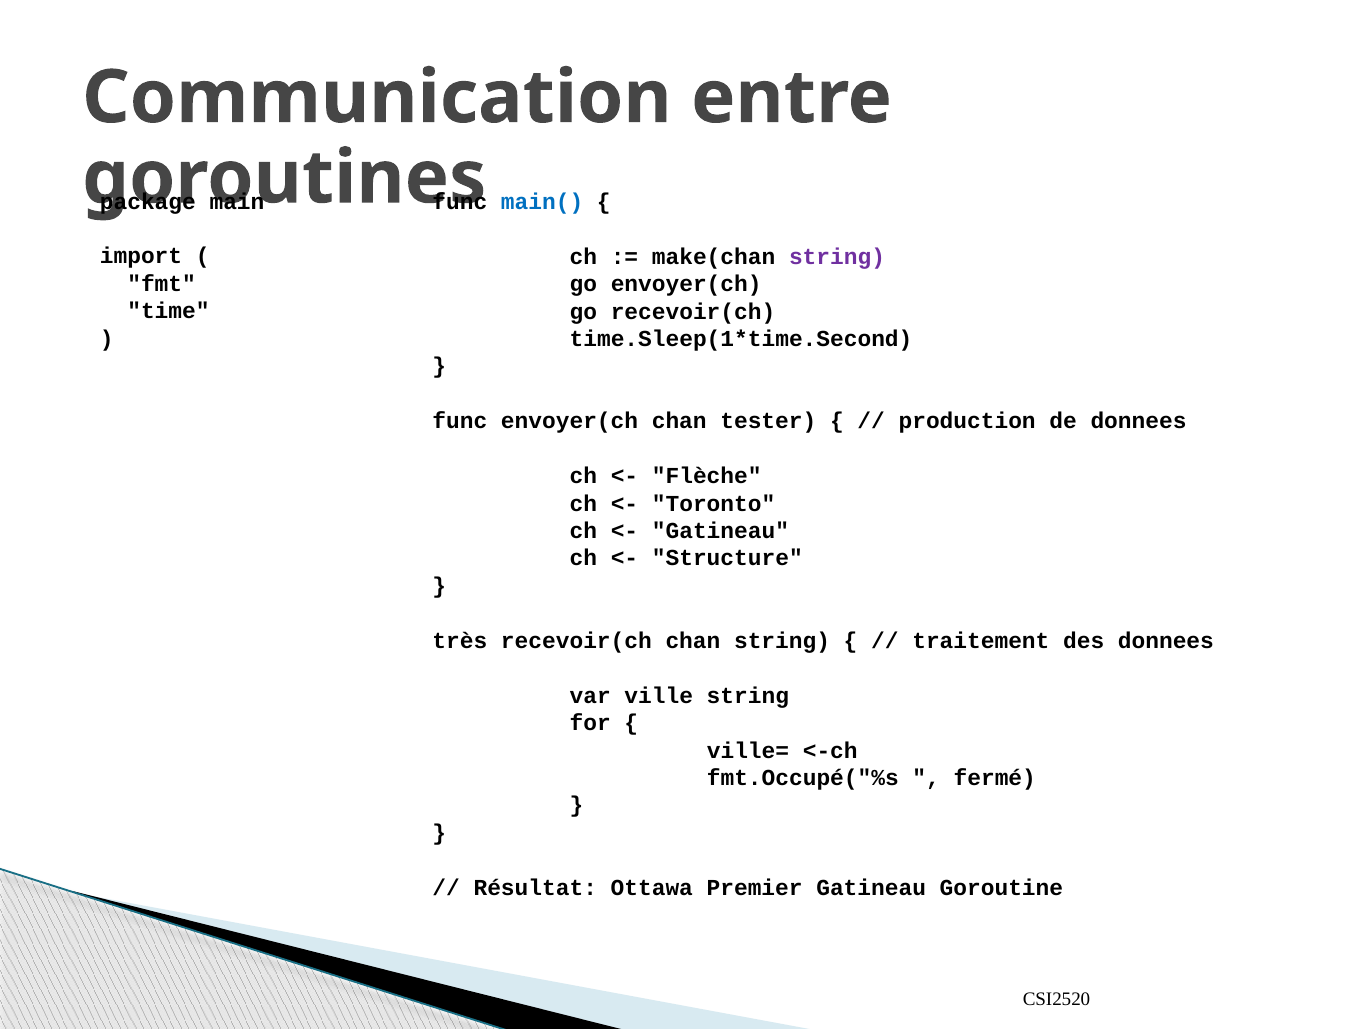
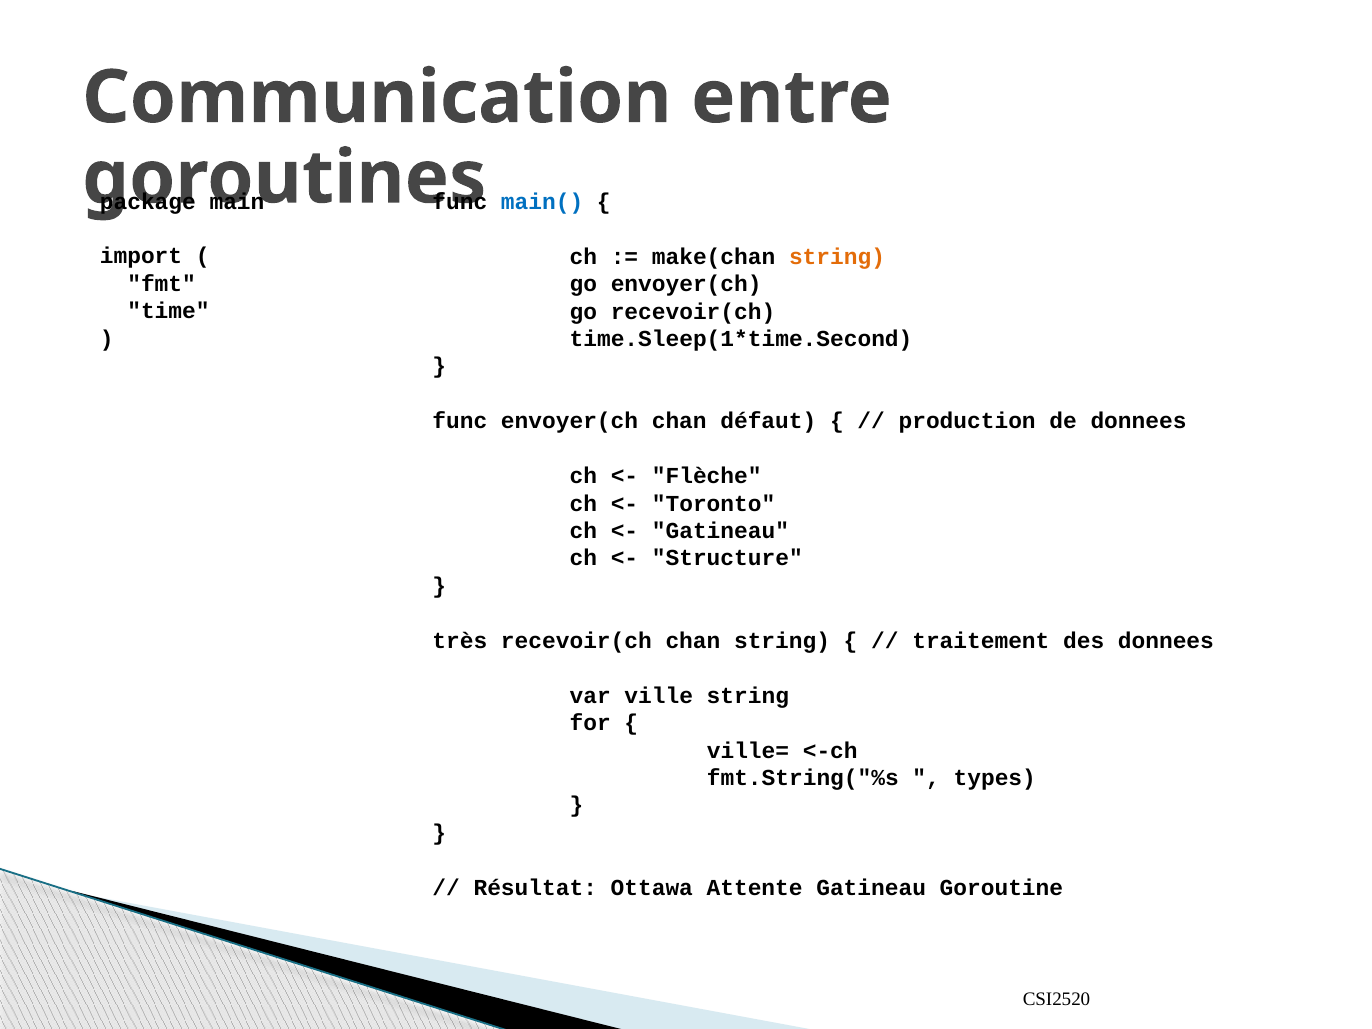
string at (837, 257) colour: purple -> orange
tester: tester -> défaut
fmt.Occupé("%s: fmt.Occupé("%s -> fmt.String("%s
fermé: fermé -> types
Premier: Premier -> Attente
